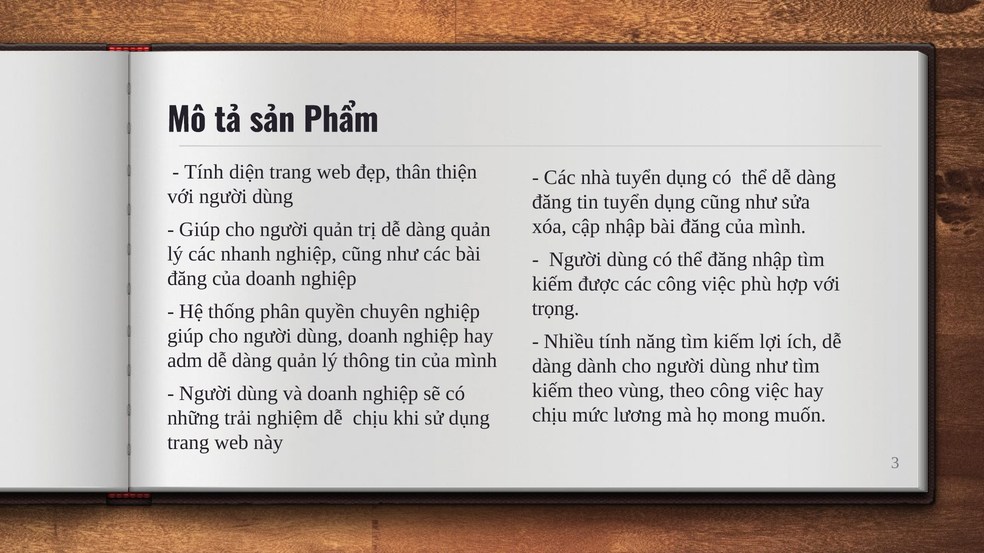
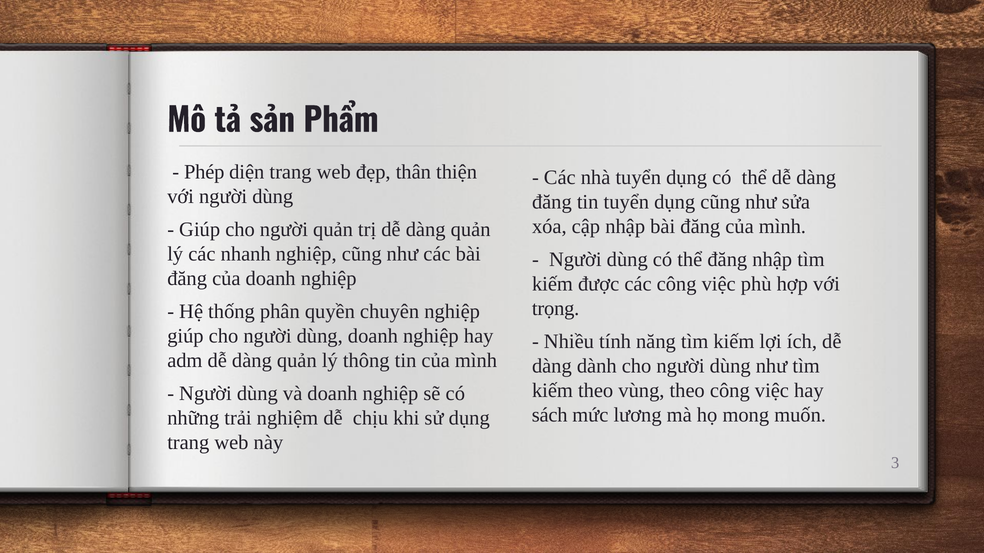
Tính at (204, 172): Tính -> Phép
chịu at (550, 416): chịu -> sách
